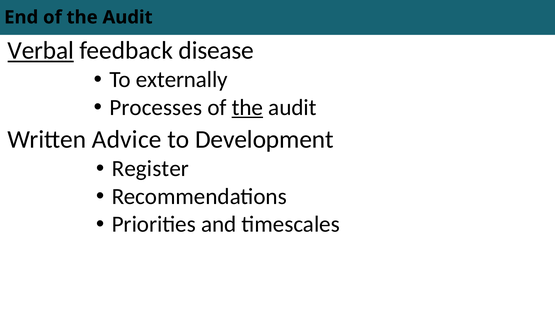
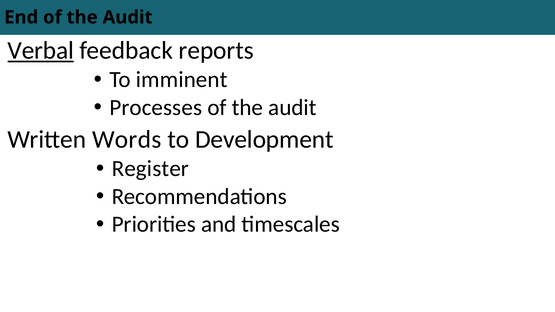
disease: disease -> reports
externally: externally -> imminent
the at (247, 108) underline: present -> none
Advice: Advice -> Words
